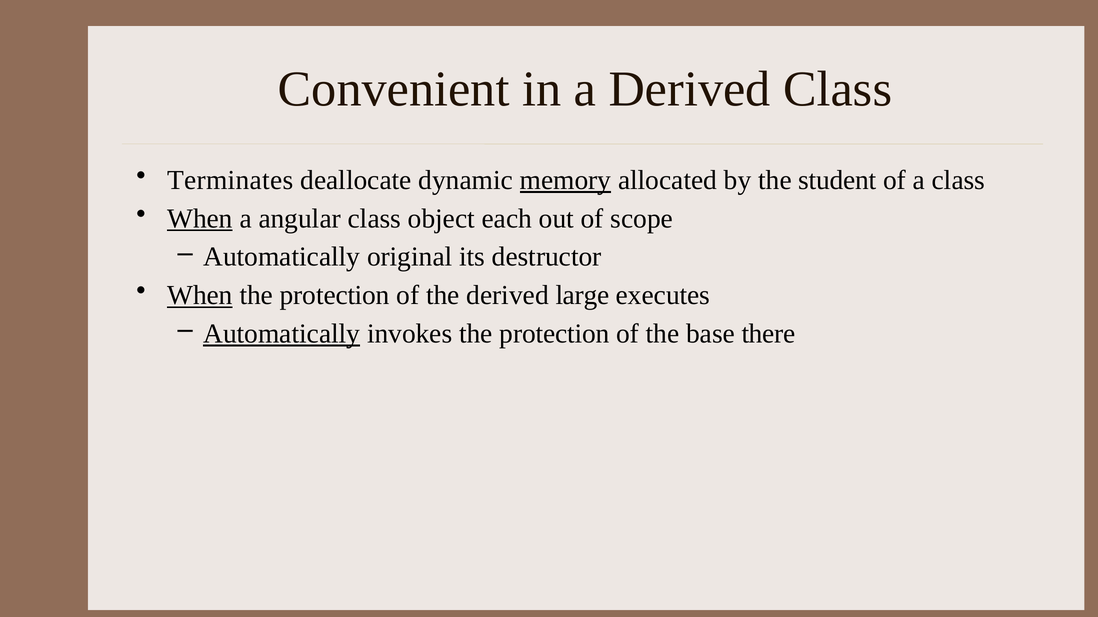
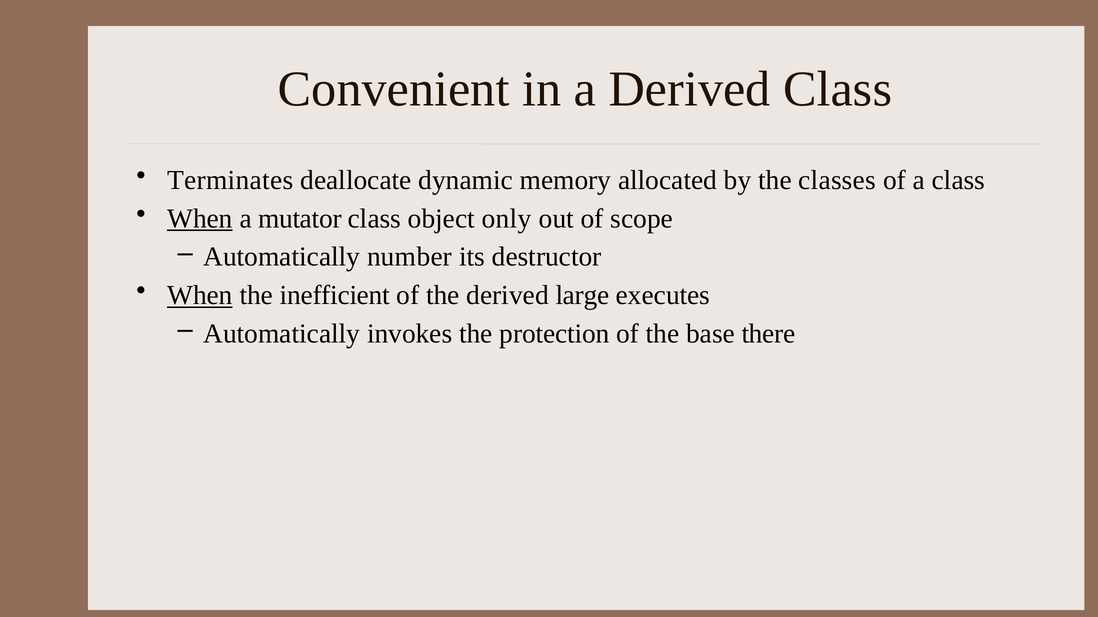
memory underline: present -> none
student: student -> classes
angular: angular -> mutator
each: each -> only
original: original -> number
protection at (335, 296): protection -> inefficient
Automatically at (282, 334) underline: present -> none
